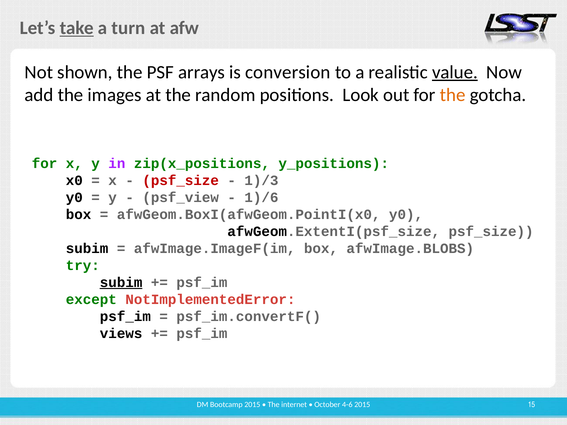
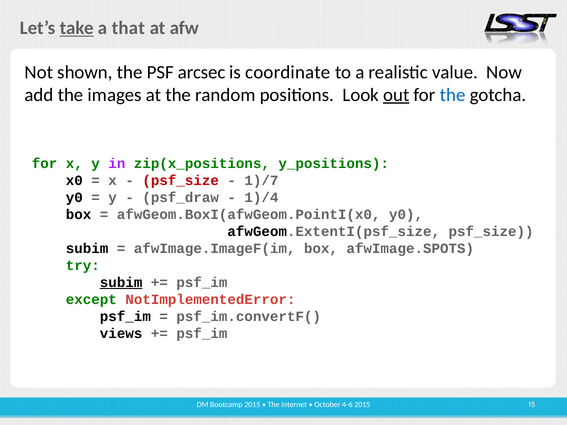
turn: turn -> that
arrays: arrays -> arcsec
conversion: conversion -> coordinate
value underline: present -> none
out underline: none -> present
the at (453, 95) colour: orange -> blue
1)/3: 1)/3 -> 1)/7
psf_view: psf_view -> psf_draw
1)/6: 1)/6 -> 1)/4
afwImage.BLOBS: afwImage.BLOBS -> afwImage.SPOTS
